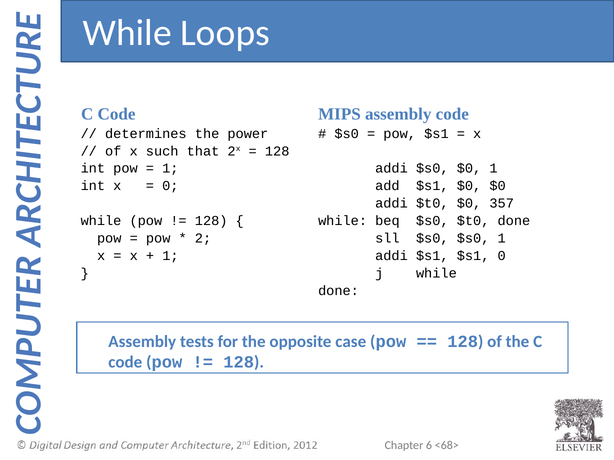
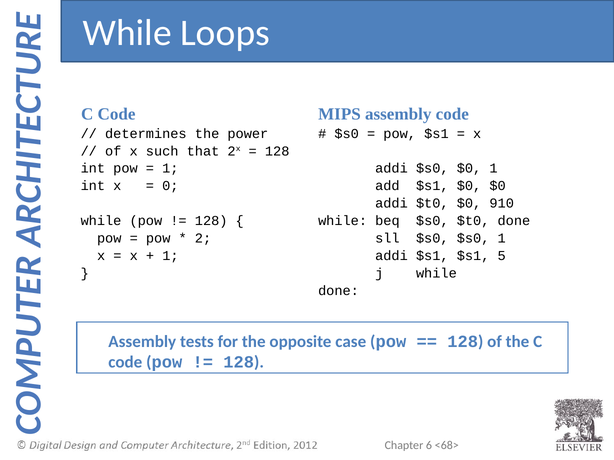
357: 357 -> 910
$s1 0: 0 -> 5
